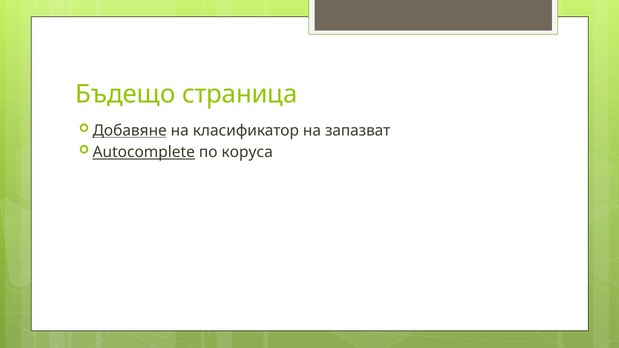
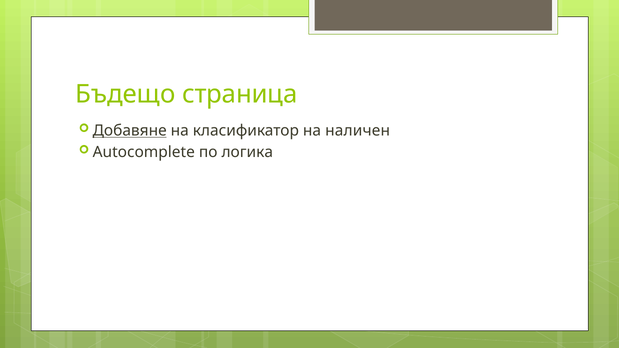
запазват: запазват -> наличен
Autocomplete underline: present -> none
коруса: коруса -> логика
